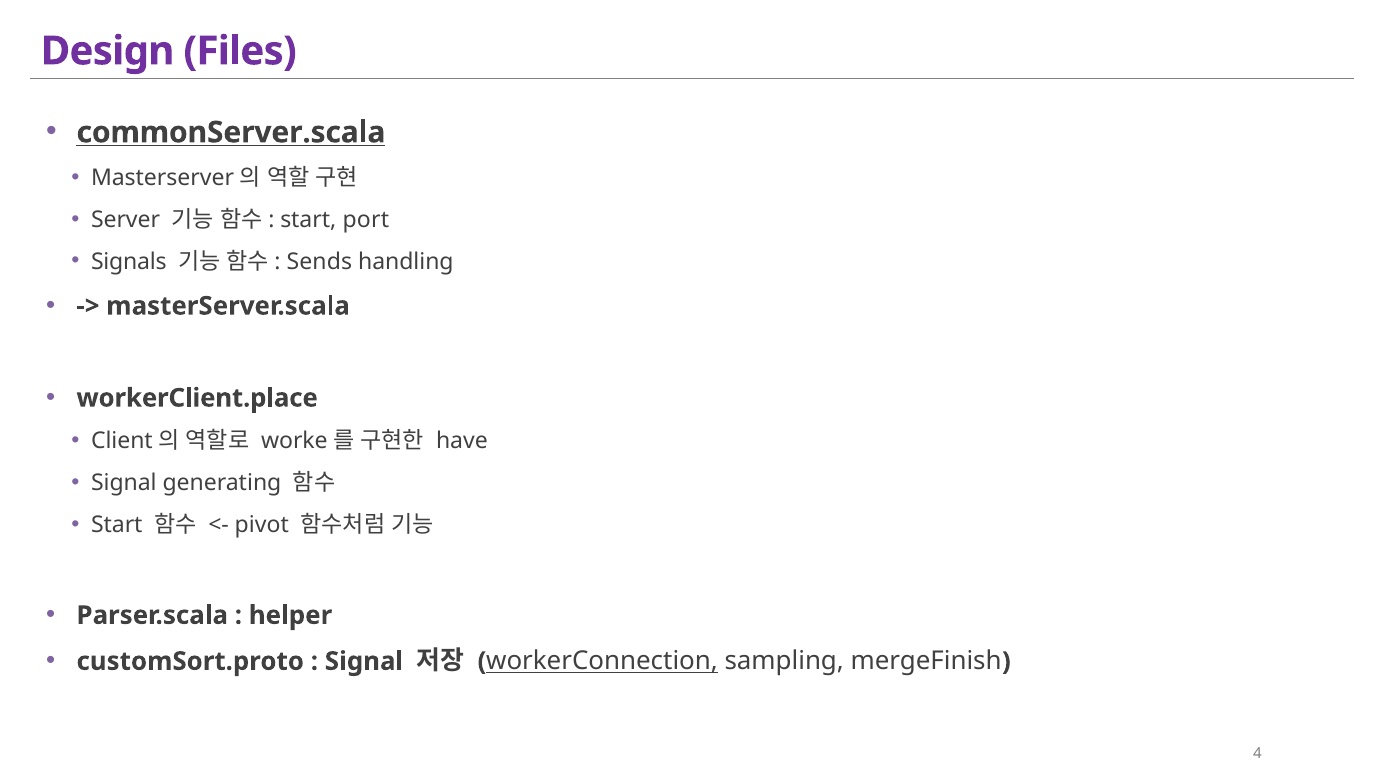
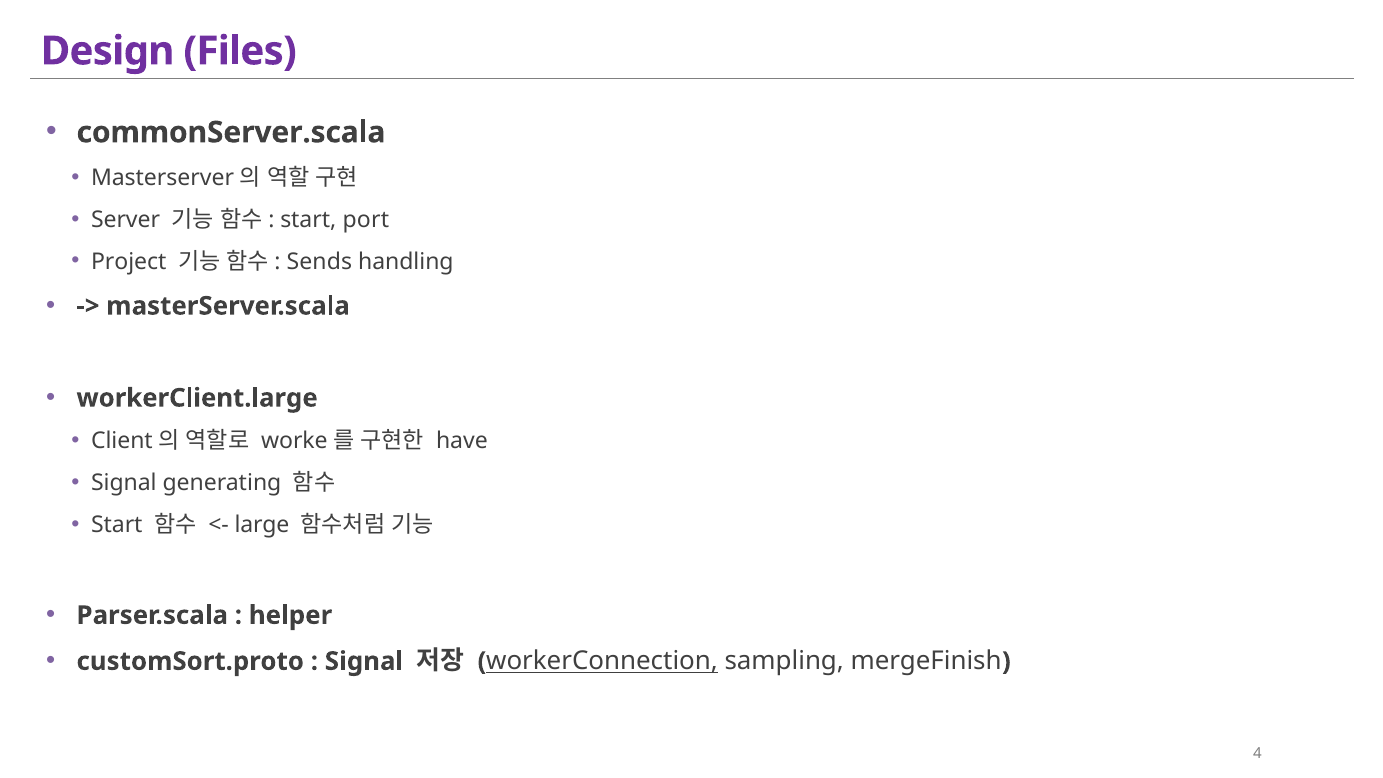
commonServer.scala underline: present -> none
Signals: Signals -> Project
workerClient.place: workerClient.place -> workerClient.large
pivot: pivot -> large
